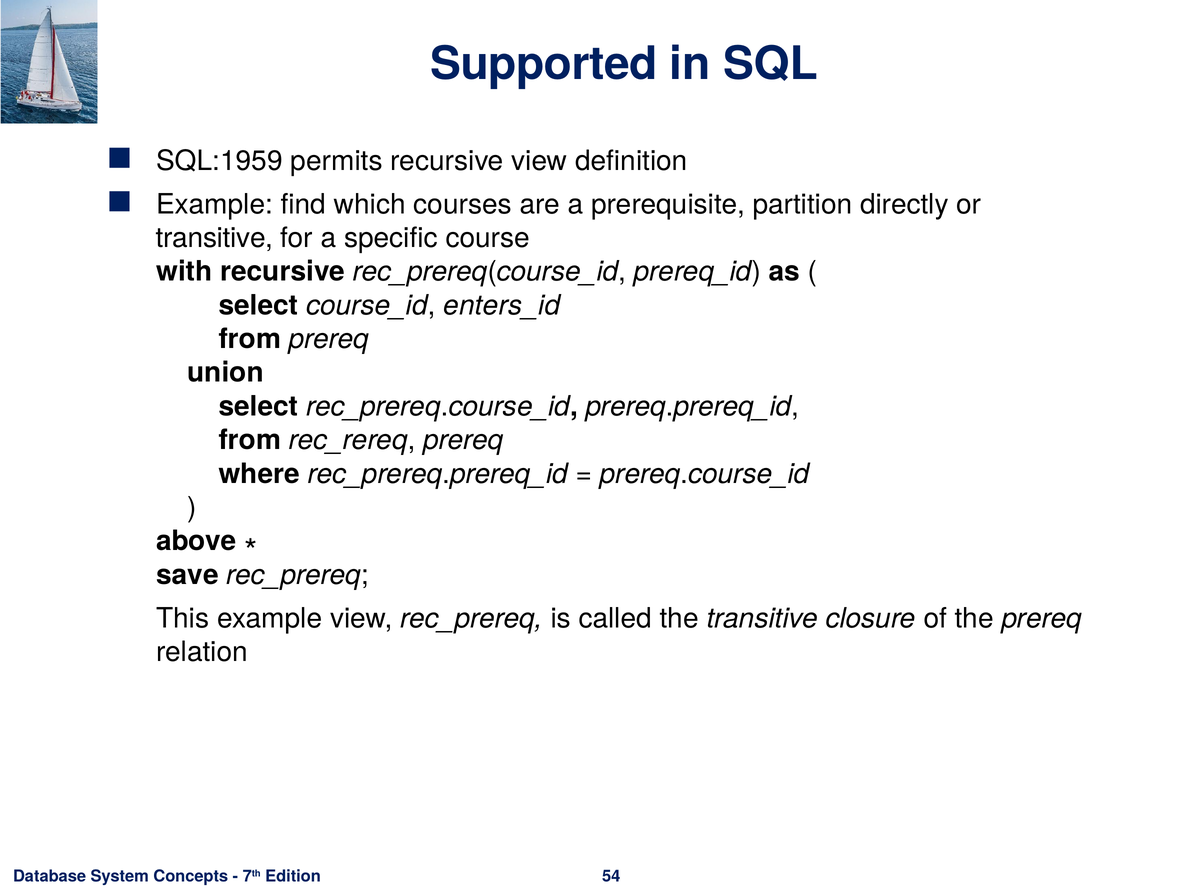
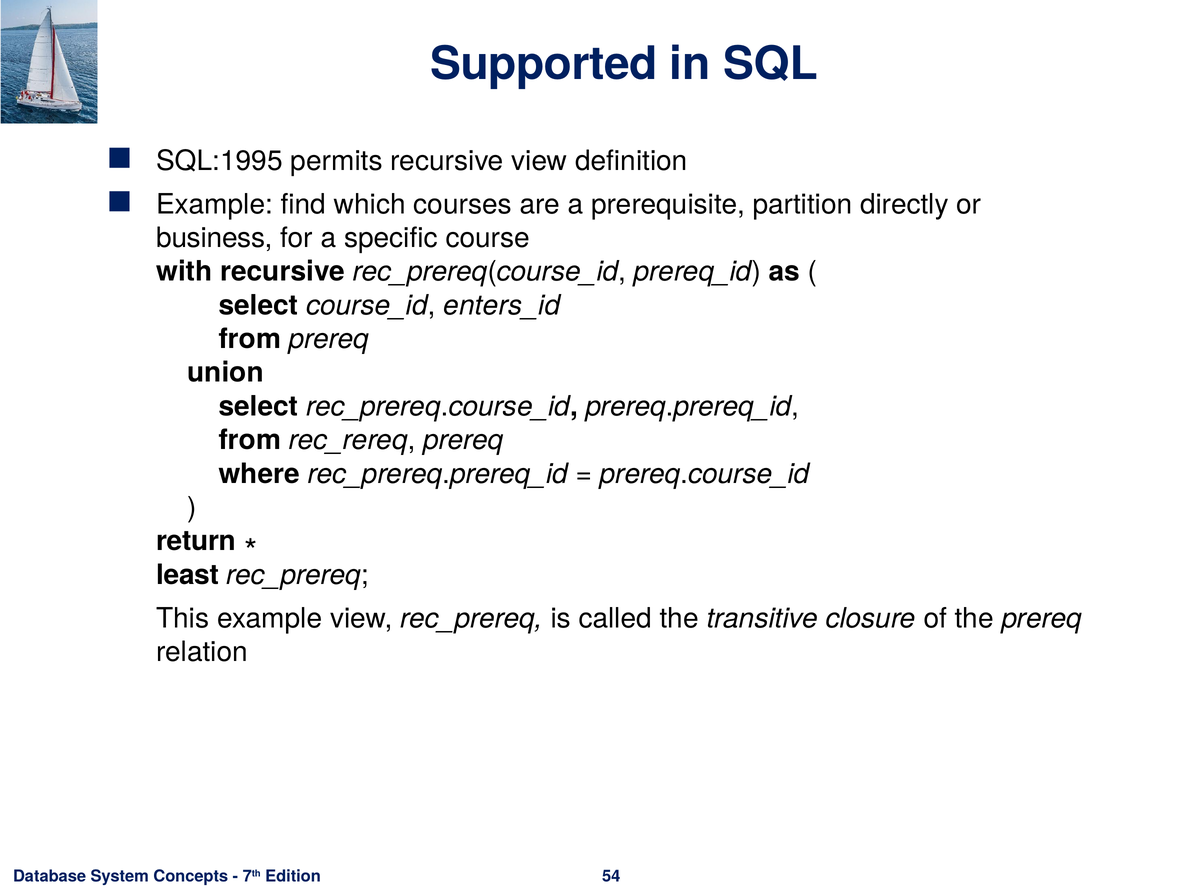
SQL:1959: SQL:1959 -> SQL:1995
transitive at (215, 238): transitive -> business
above: above -> return
save: save -> least
